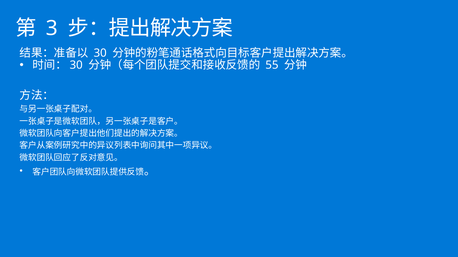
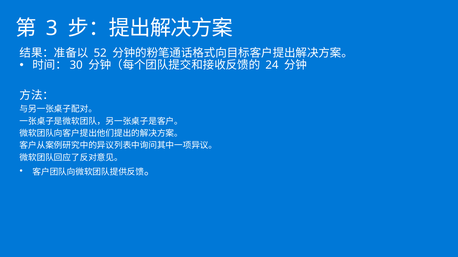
30 at (100, 53): 30 -> 52
55: 55 -> 24
